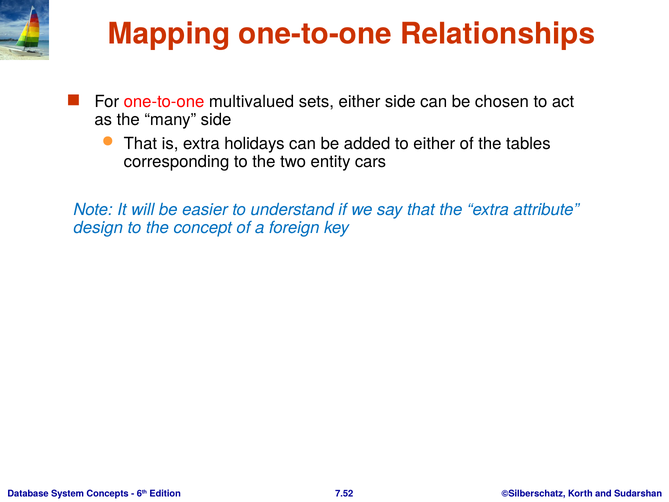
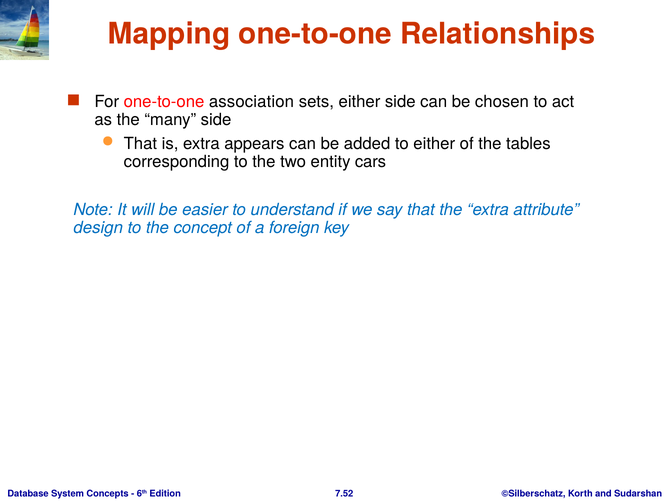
multivalued: multivalued -> association
holidays: holidays -> appears
